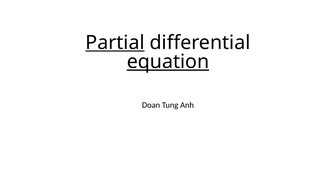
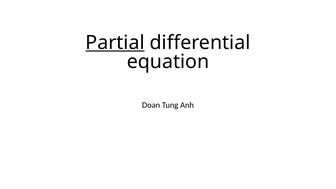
equation underline: present -> none
